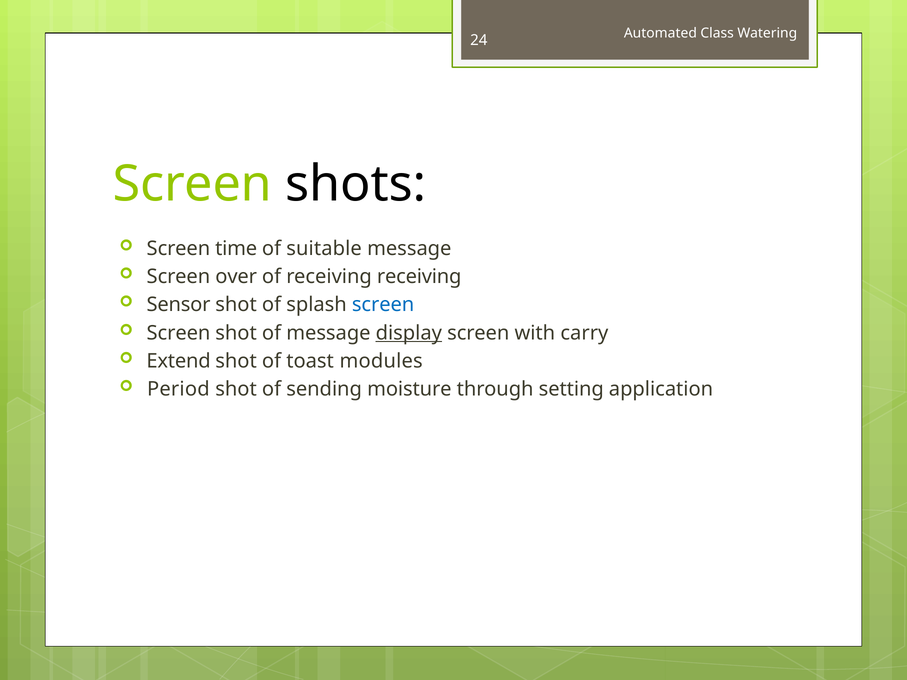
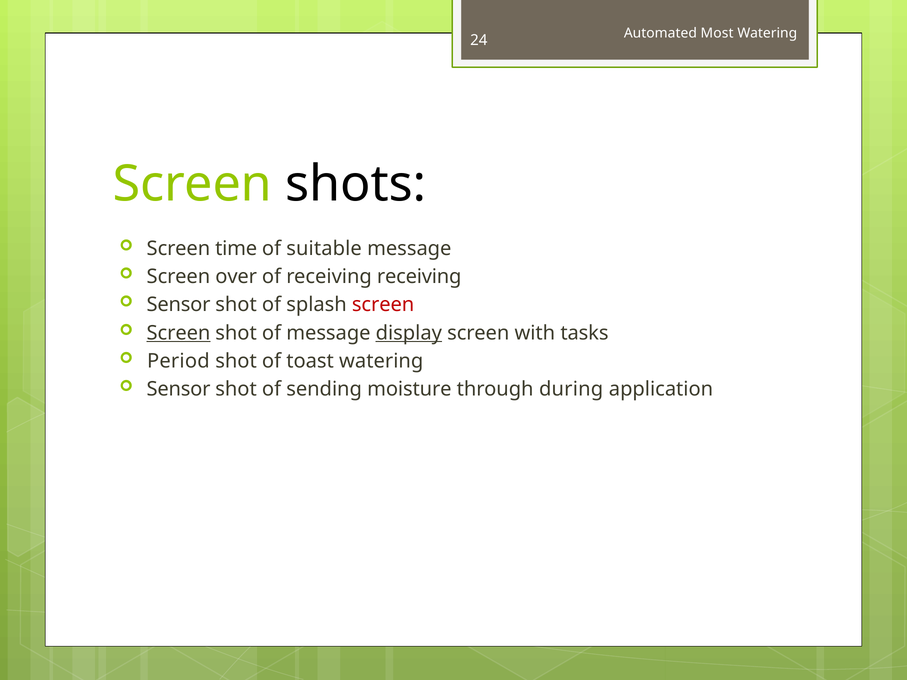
Class: Class -> Most
screen at (383, 305) colour: blue -> red
Screen at (178, 333) underline: none -> present
carry: carry -> tasks
Extend: Extend -> Period
toast modules: modules -> watering
Period at (178, 389): Period -> Sensor
setting: setting -> during
